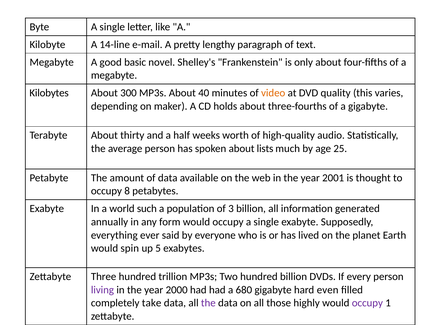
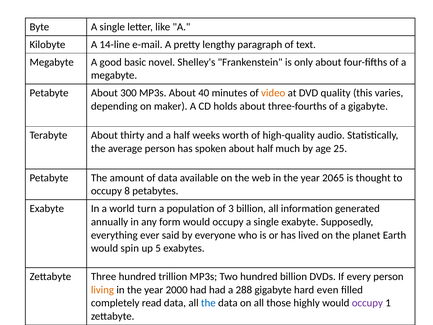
Kilobytes at (49, 93): Kilobytes -> Petabyte
about lists: lists -> half
2001: 2001 -> 2065
such: such -> turn
living colour: purple -> orange
680: 680 -> 288
take: take -> read
the at (208, 303) colour: purple -> blue
